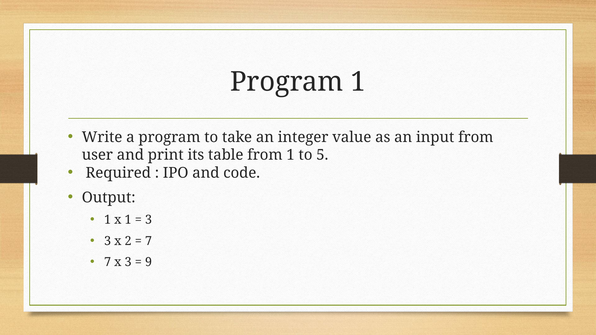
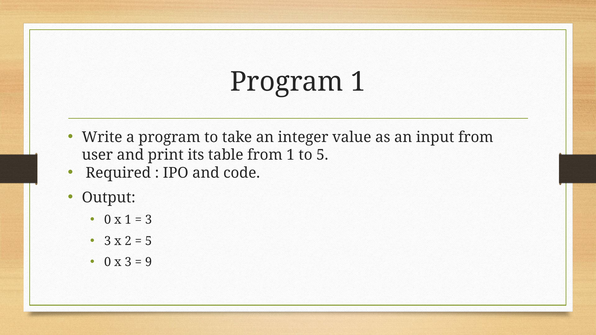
1 at (108, 220): 1 -> 0
7 at (149, 241): 7 -> 5
7 at (108, 262): 7 -> 0
